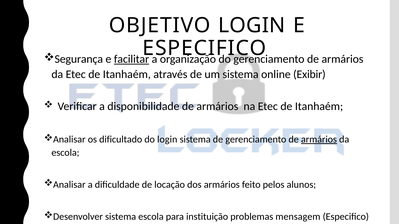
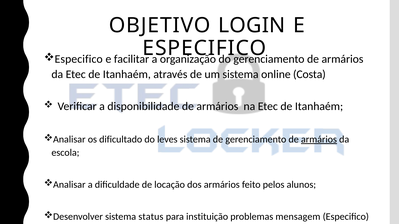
Segurança at (79, 59): Segurança -> Especifico
facilitar underline: present -> none
Exibir: Exibir -> Costa
do login: login -> leves
sistema escola: escola -> status
